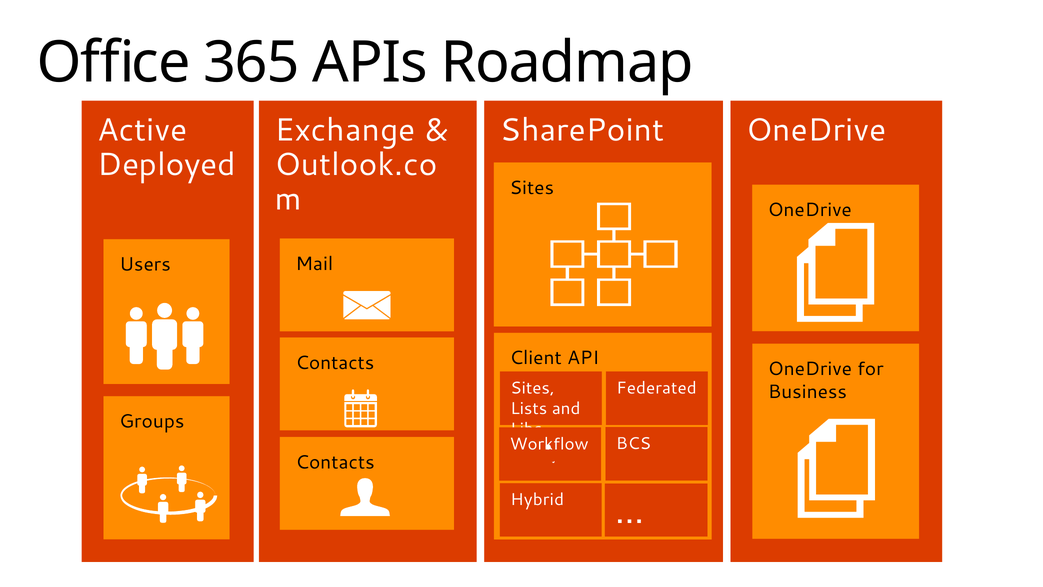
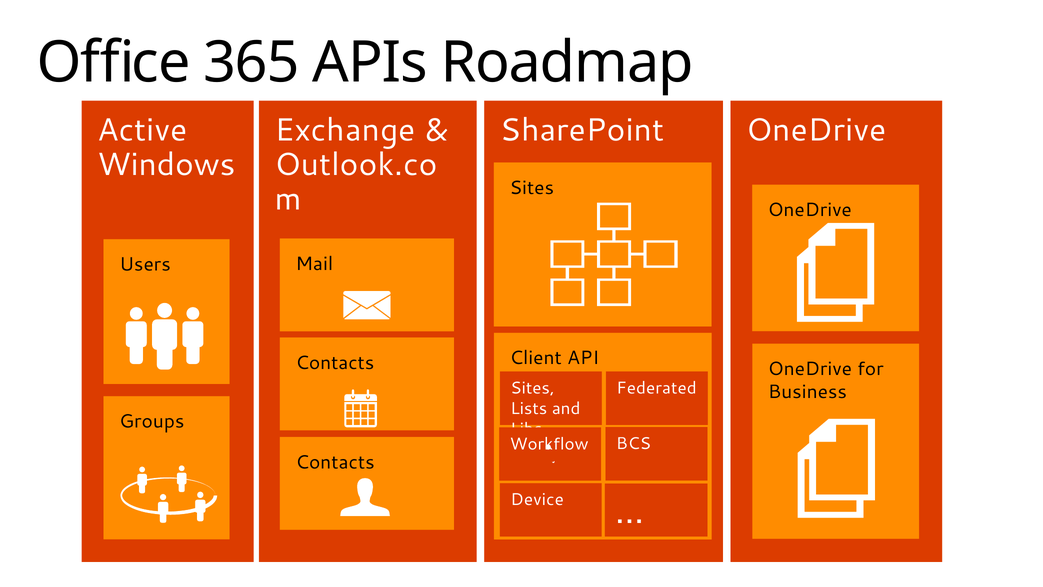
Deployed: Deployed -> Windows
Hybrid: Hybrid -> Device
